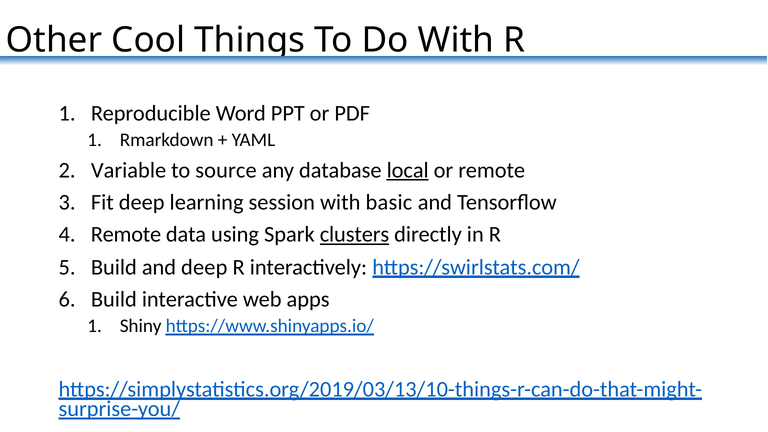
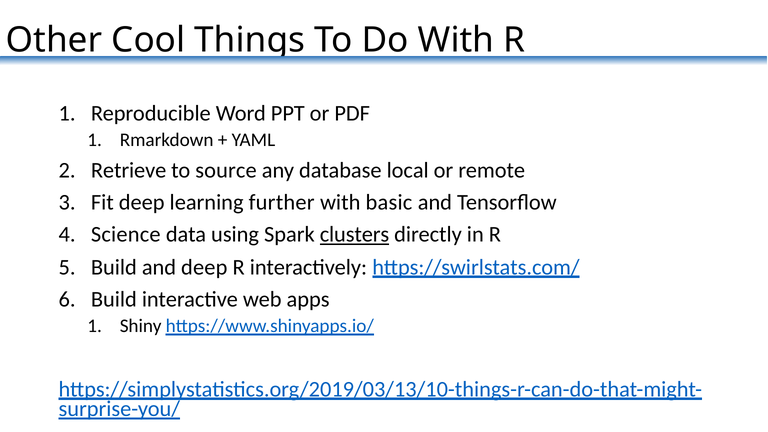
Variable: Variable -> Retrieve
local underline: present -> none
session: session -> further
Remote at (126, 235): Remote -> Science
